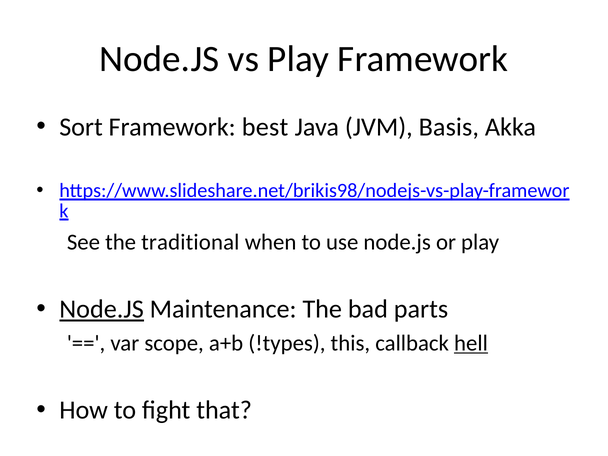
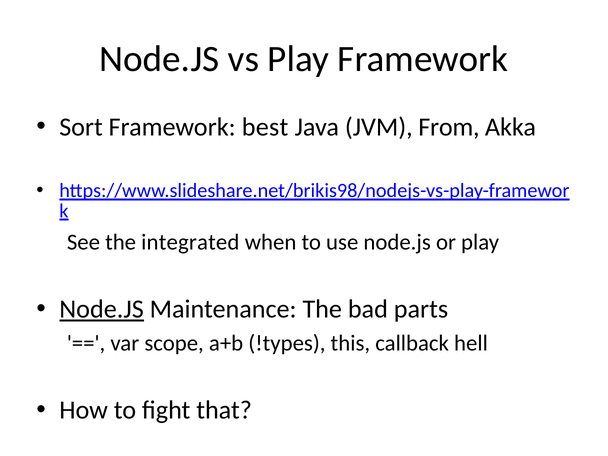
Basis: Basis -> From
traditional: traditional -> integrated
hell underline: present -> none
